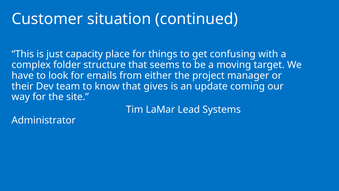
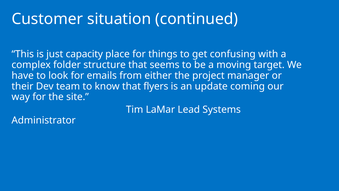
gives: gives -> flyers
